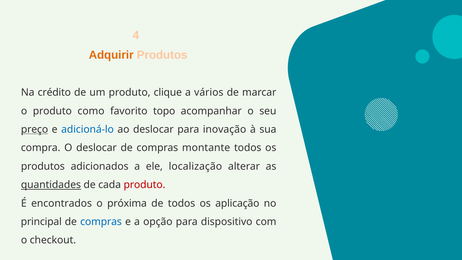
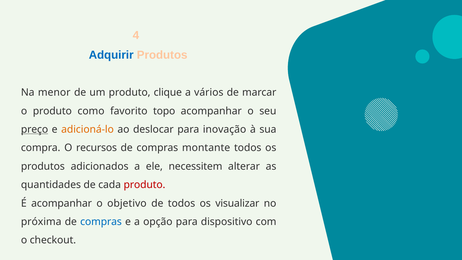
Adquirir colour: orange -> blue
crédito: crédito -> menor
adicioná-lo colour: blue -> orange
O deslocar: deslocar -> recursos
localização: localização -> necessitem
quantidades underline: present -> none
É encontrados: encontrados -> acompanhar
próxima: próxima -> objetivo
aplicação: aplicação -> visualizar
principal: principal -> próxima
